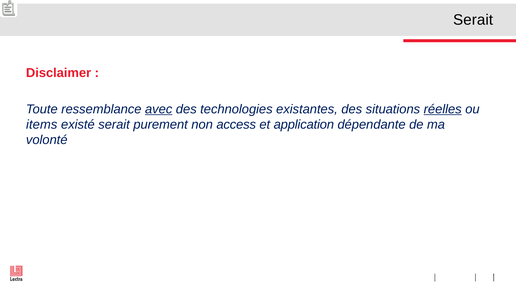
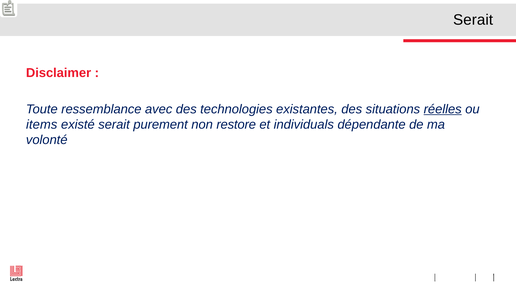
avec underline: present -> none
access: access -> restore
application: application -> individuals
